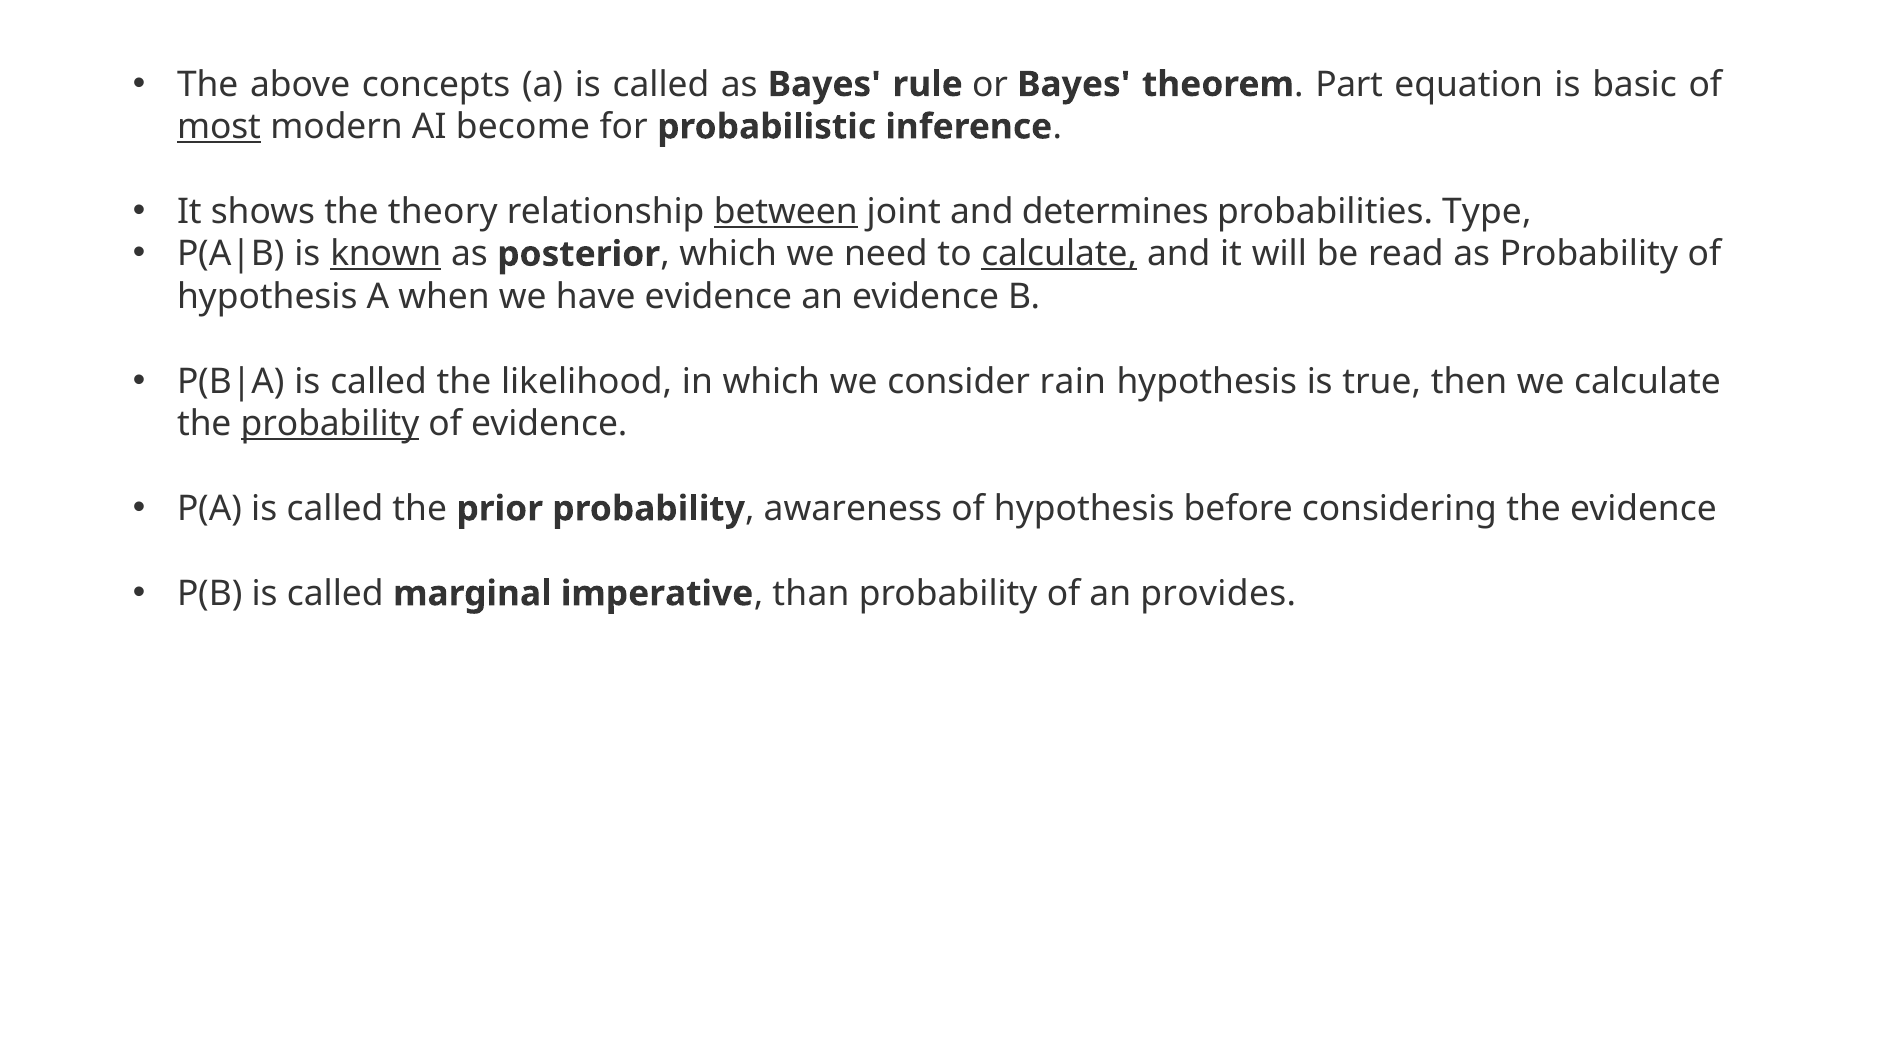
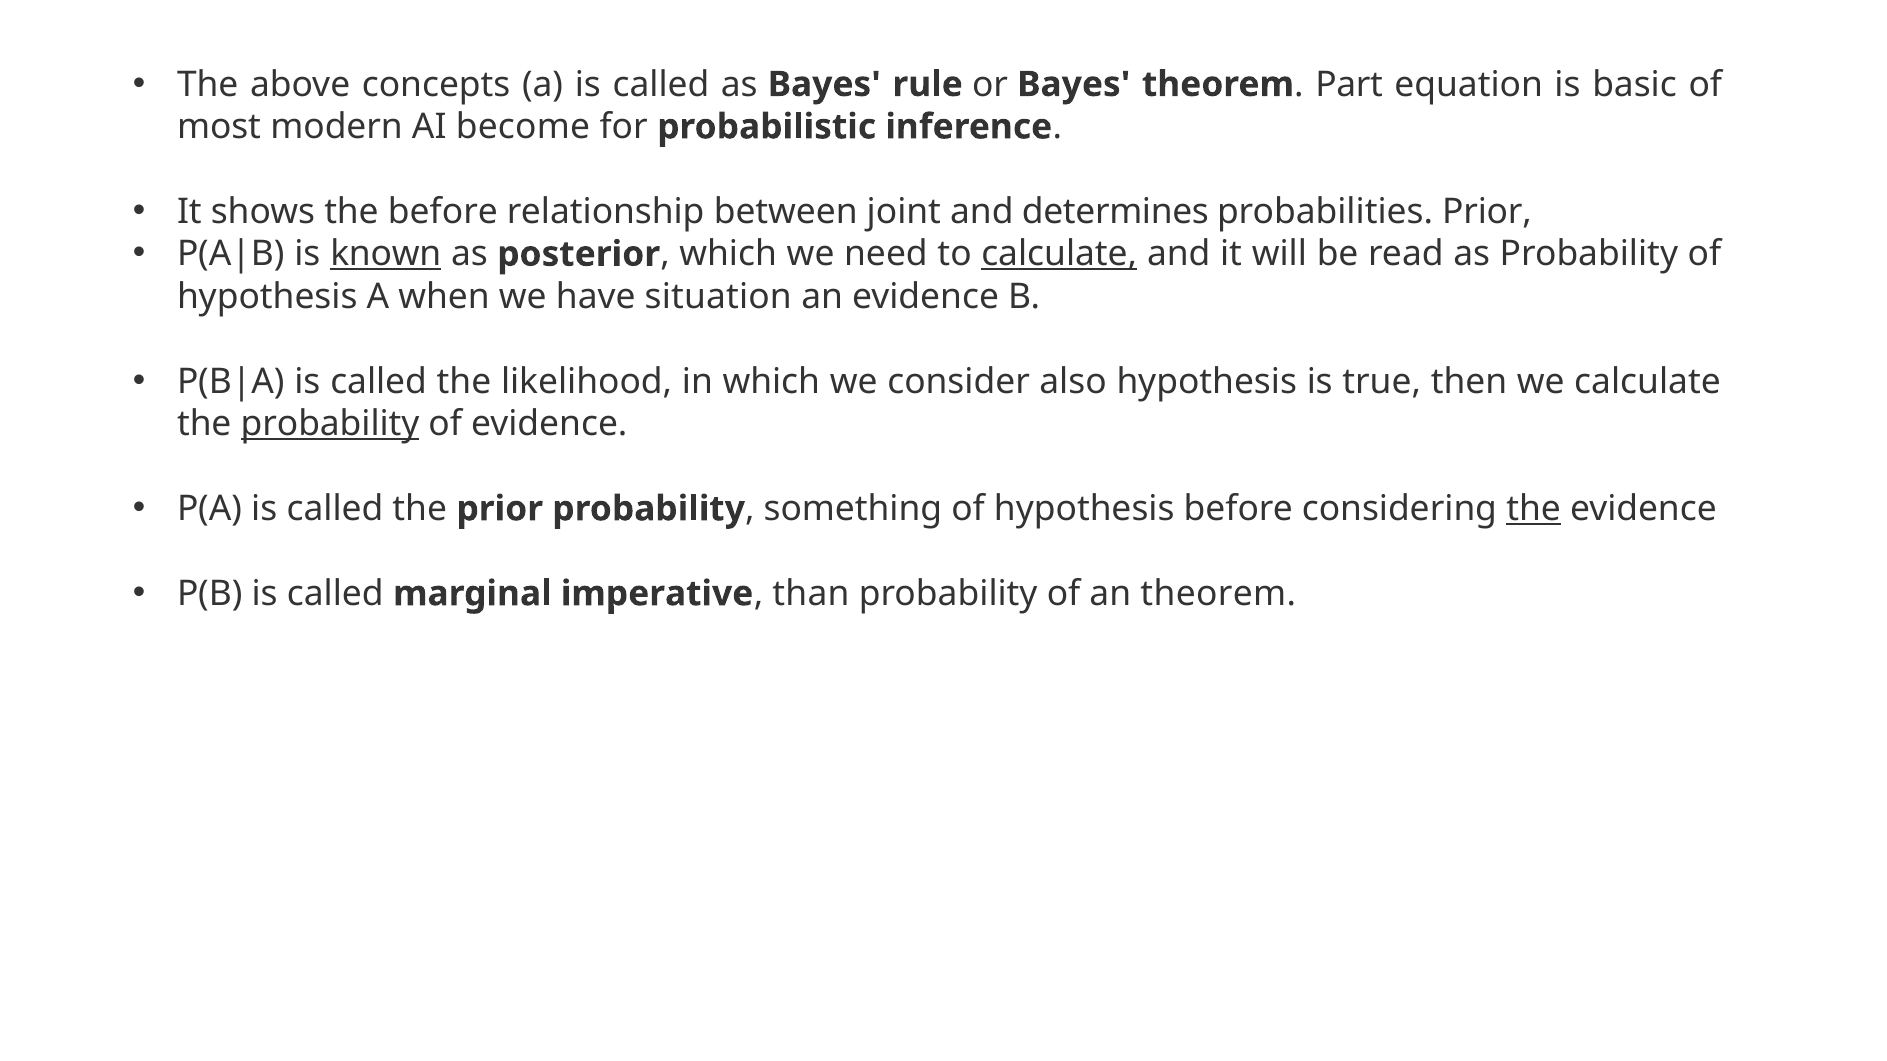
most underline: present -> none
the theory: theory -> before
between underline: present -> none
probabilities Type: Type -> Prior
have evidence: evidence -> situation
rain: rain -> also
awareness: awareness -> something
the at (1534, 509) underline: none -> present
an provides: provides -> theorem
